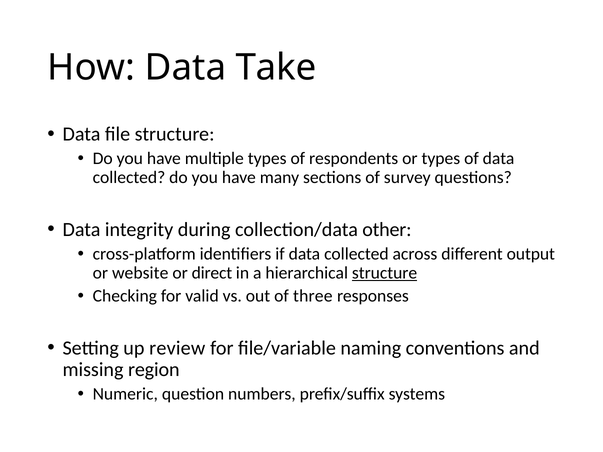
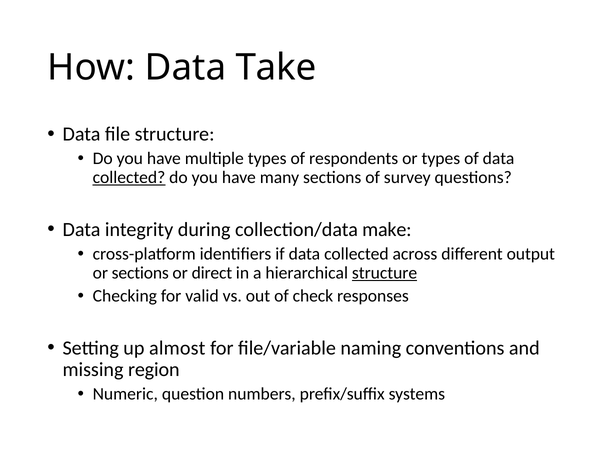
collected at (129, 178) underline: none -> present
other: other -> make
or website: website -> sections
three: three -> check
review: review -> almost
